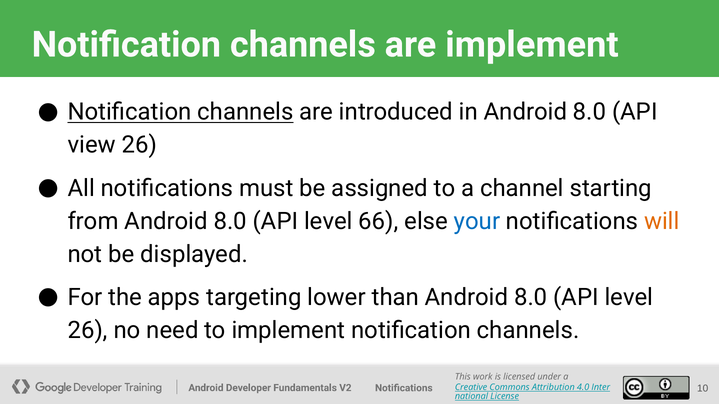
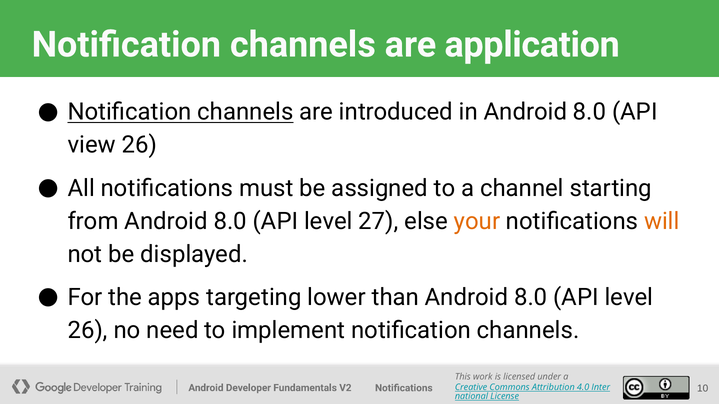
are implement: implement -> application
66: 66 -> 27
your colour: blue -> orange
